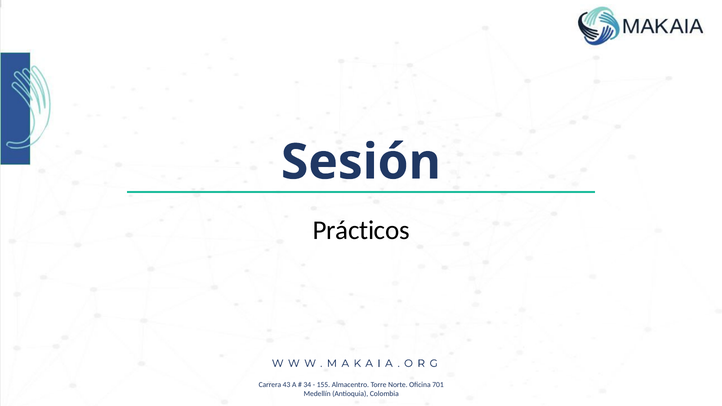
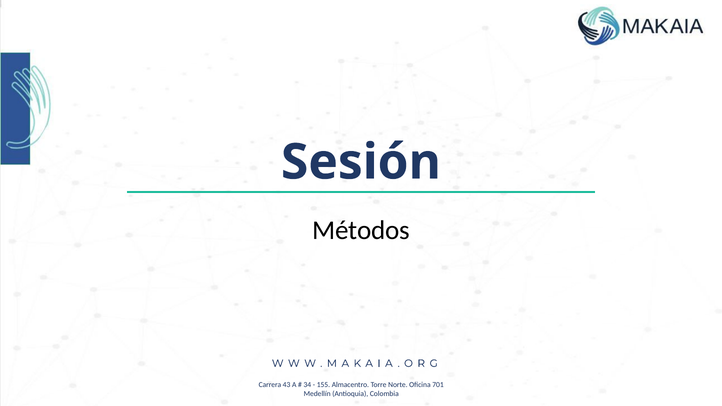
Prácticos: Prácticos -> Métodos
